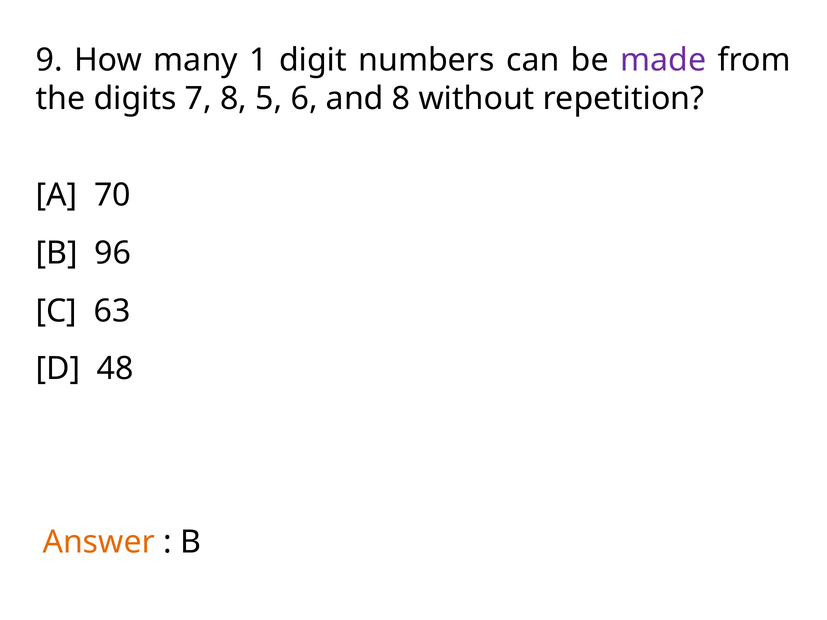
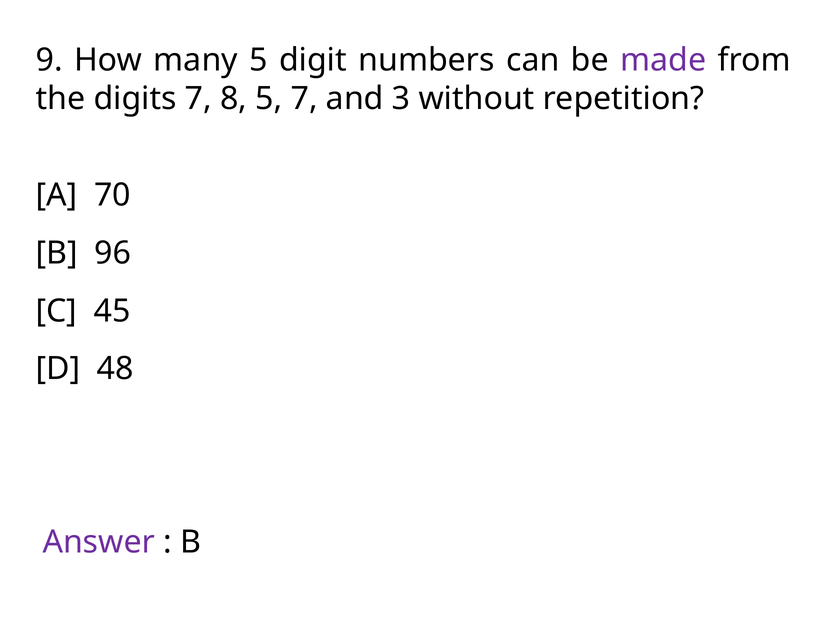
many 1: 1 -> 5
5 6: 6 -> 7
and 8: 8 -> 3
63: 63 -> 45
Answer colour: orange -> purple
